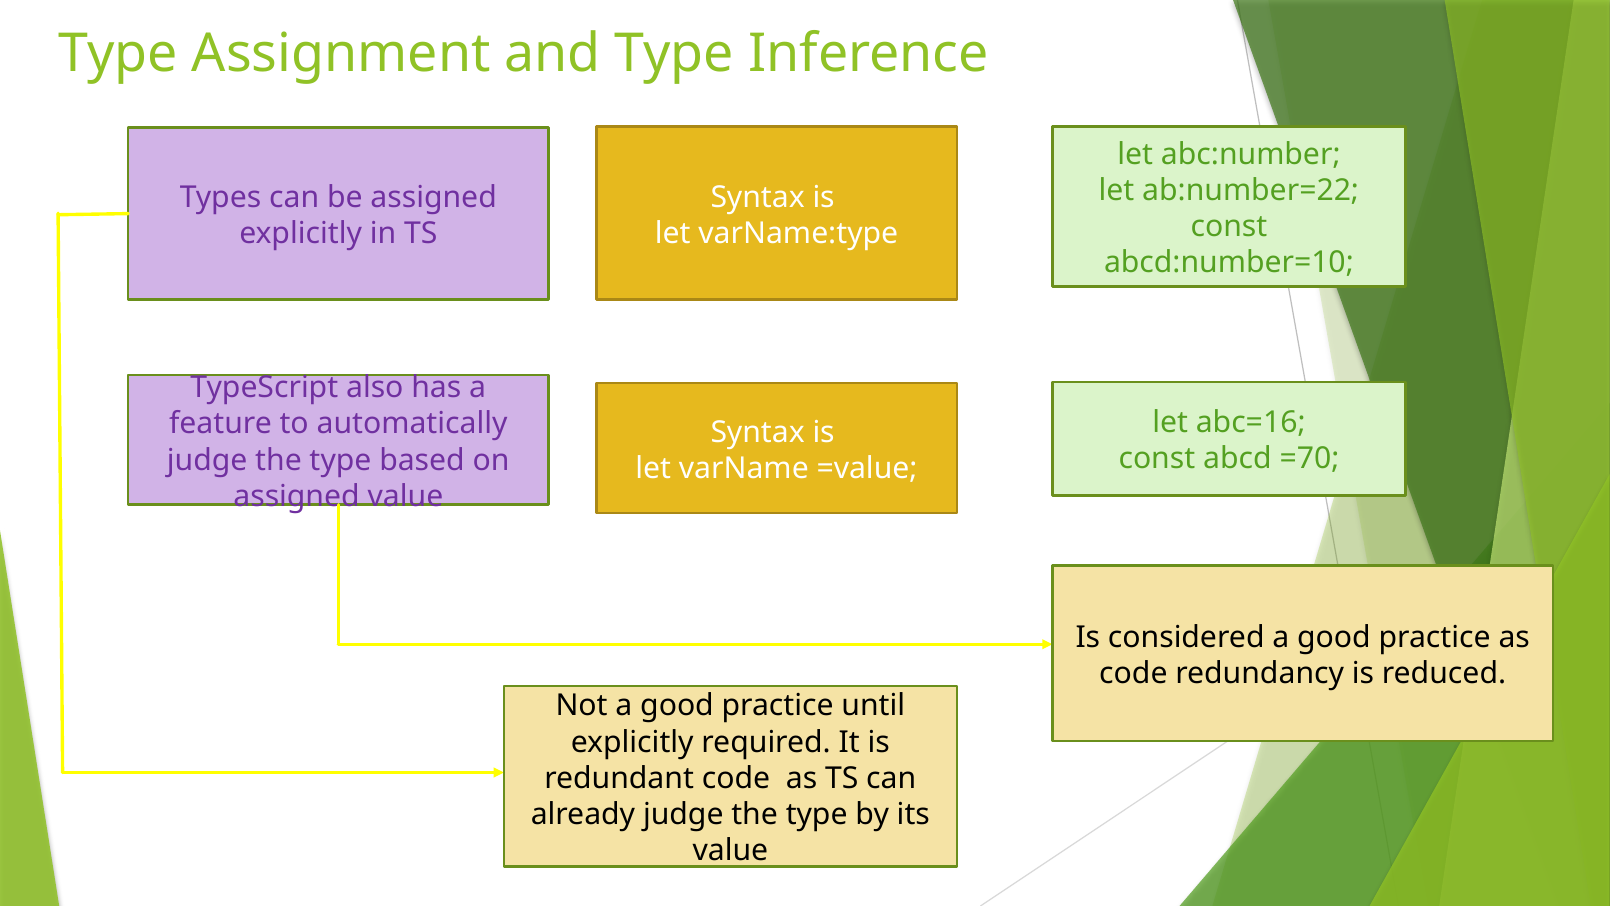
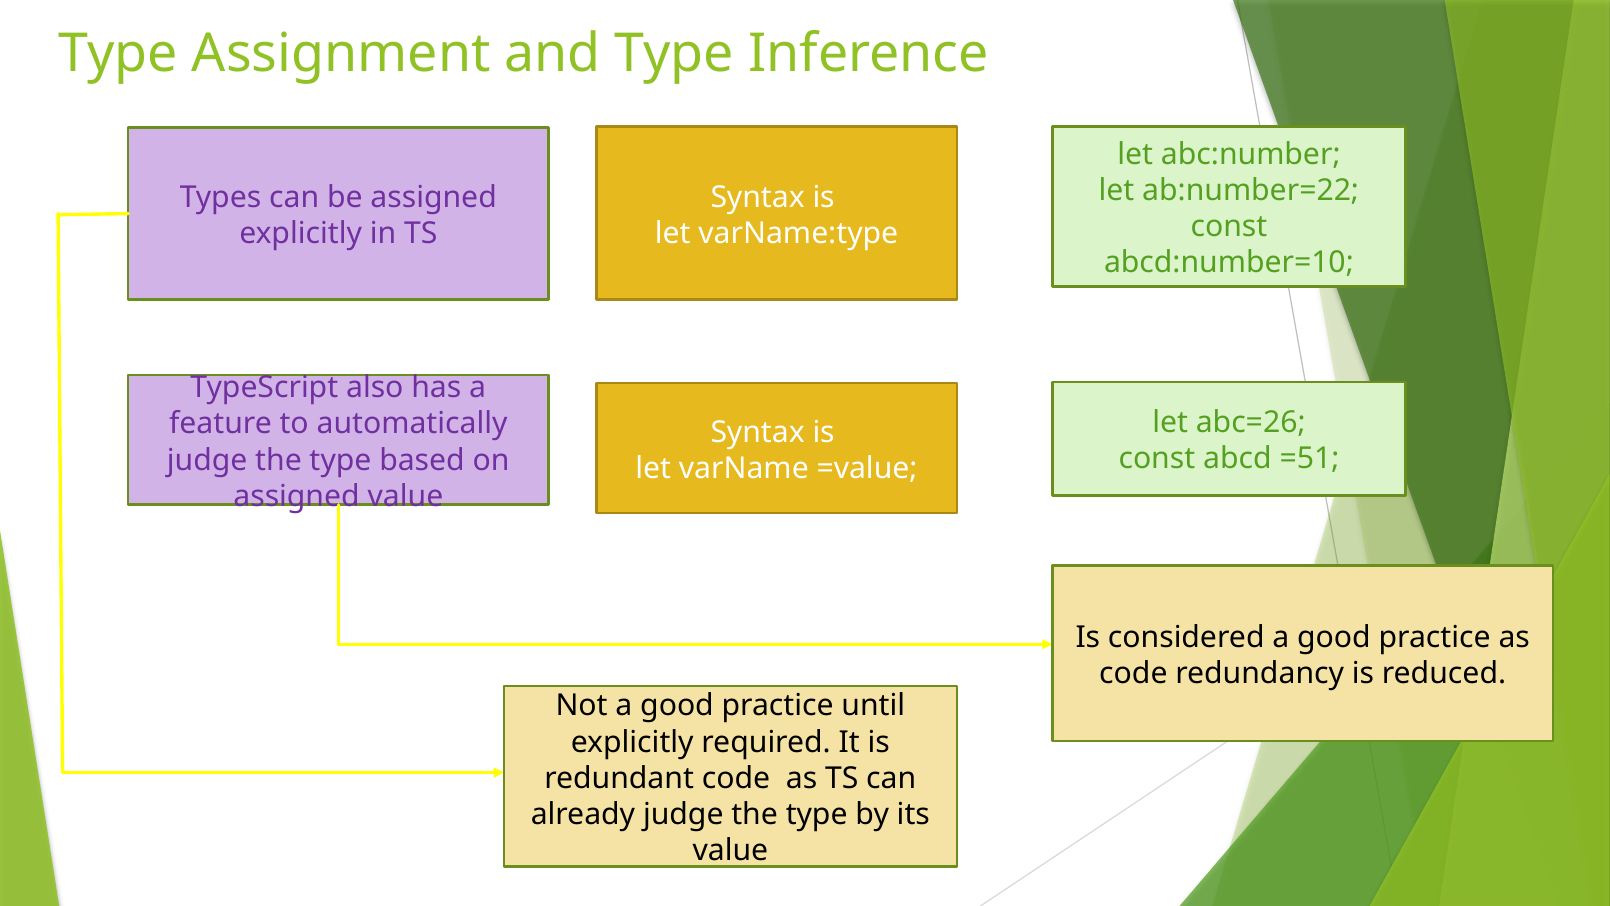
abc=16: abc=16 -> abc=26
=70: =70 -> =51
